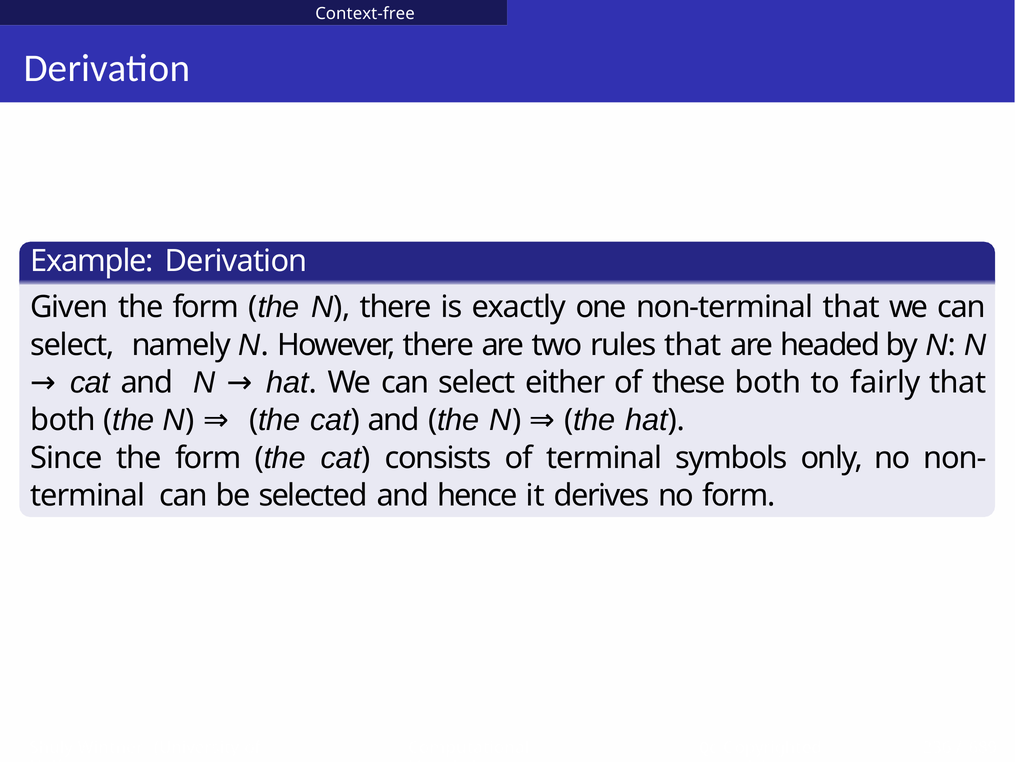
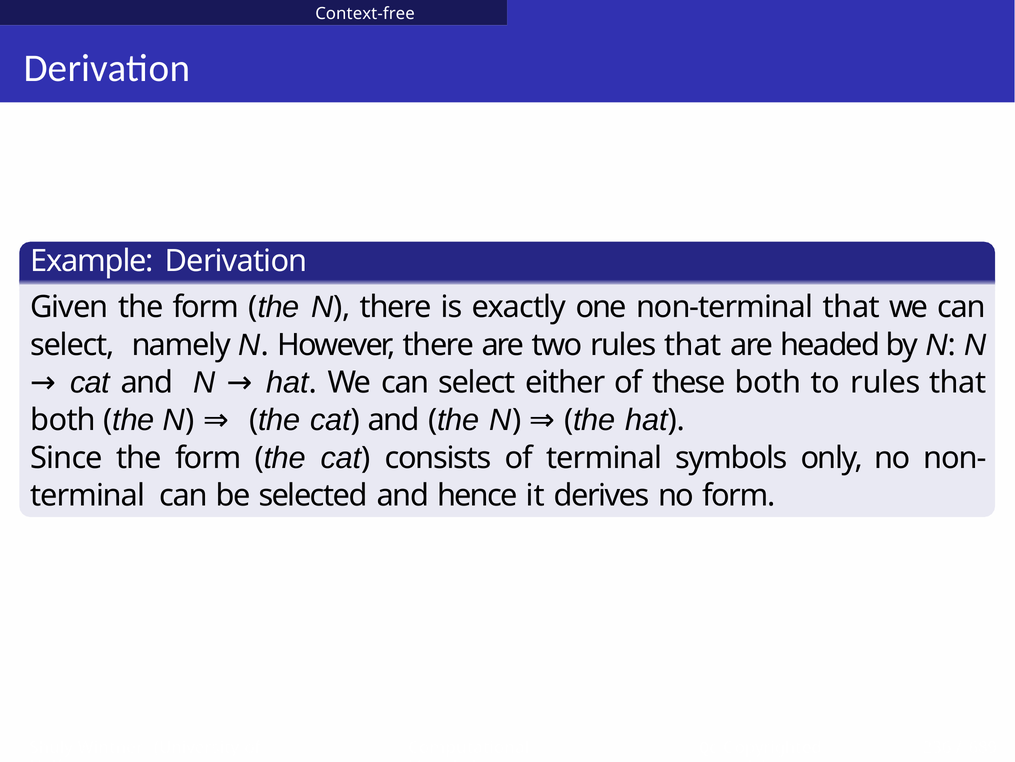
to fairly: fairly -> rules
